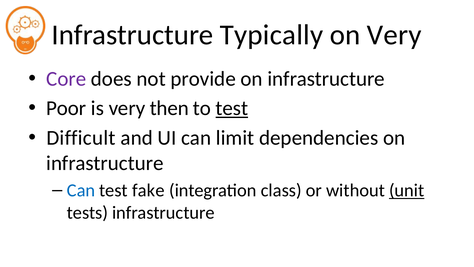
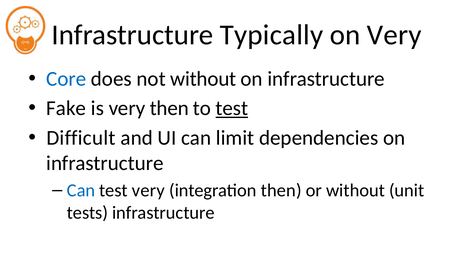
Core colour: purple -> blue
not provide: provide -> without
Poor: Poor -> Fake
test fake: fake -> very
integration class: class -> then
unit underline: present -> none
